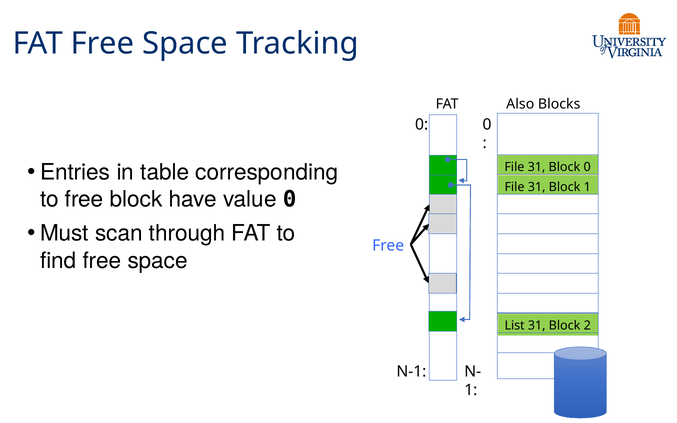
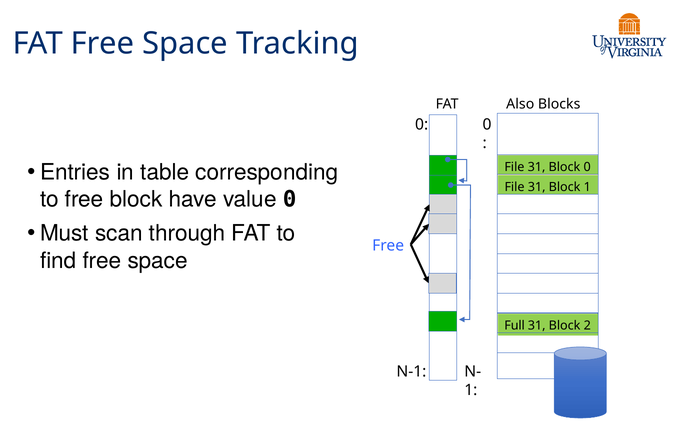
List: List -> Full
